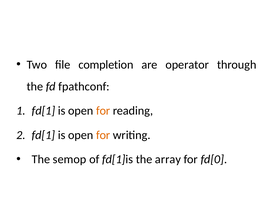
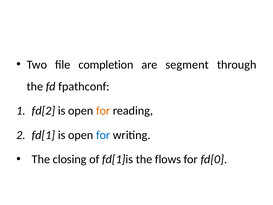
operator: operator -> segment
fd[1 at (43, 111): fd[1 -> fd[2
for at (103, 135) colour: orange -> blue
semop: semop -> closing
array: array -> flows
